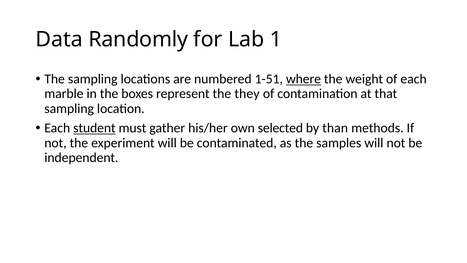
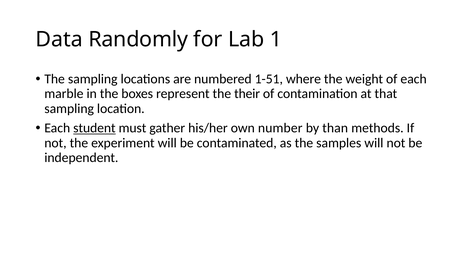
where underline: present -> none
they: they -> their
selected: selected -> number
